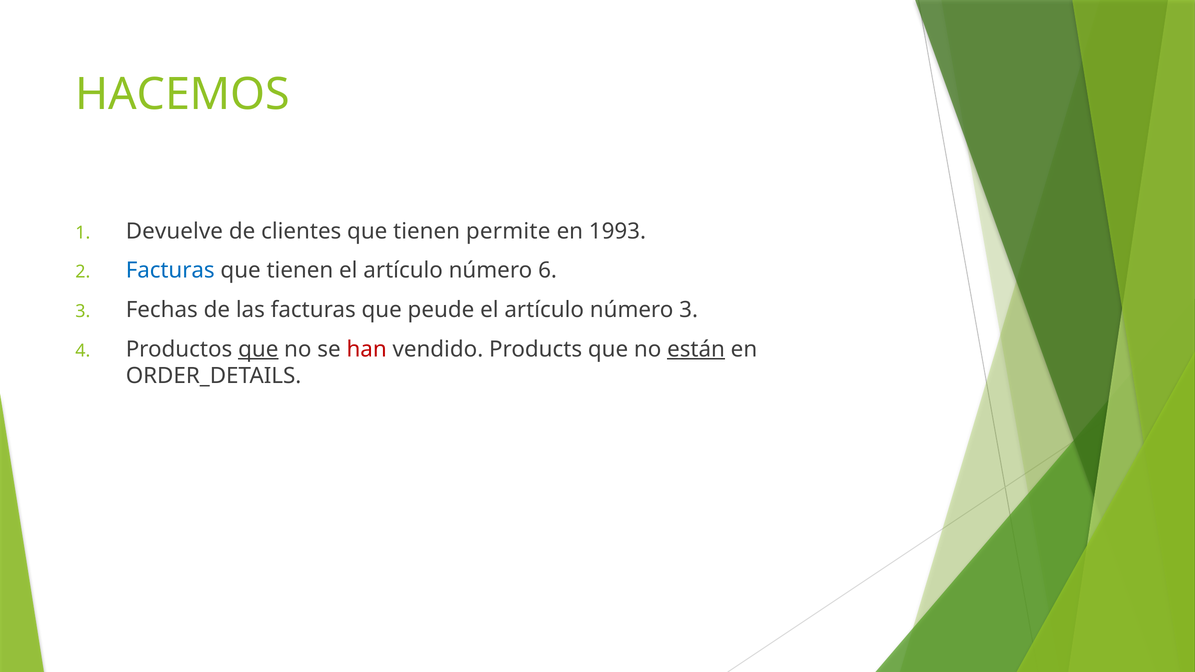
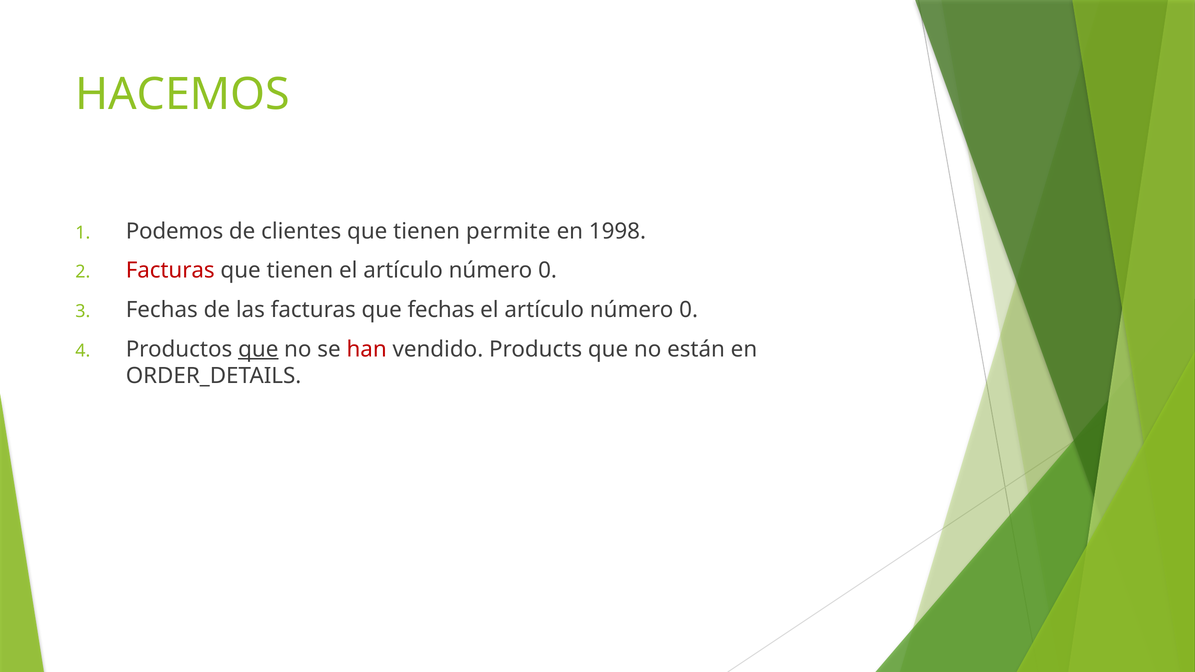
Devuelve: Devuelve -> Podemos
1993: 1993 -> 1998
Facturas at (170, 271) colour: blue -> red
6 at (548, 271): 6 -> 0
que peude: peude -> fechas
3 at (689, 310): 3 -> 0
están underline: present -> none
